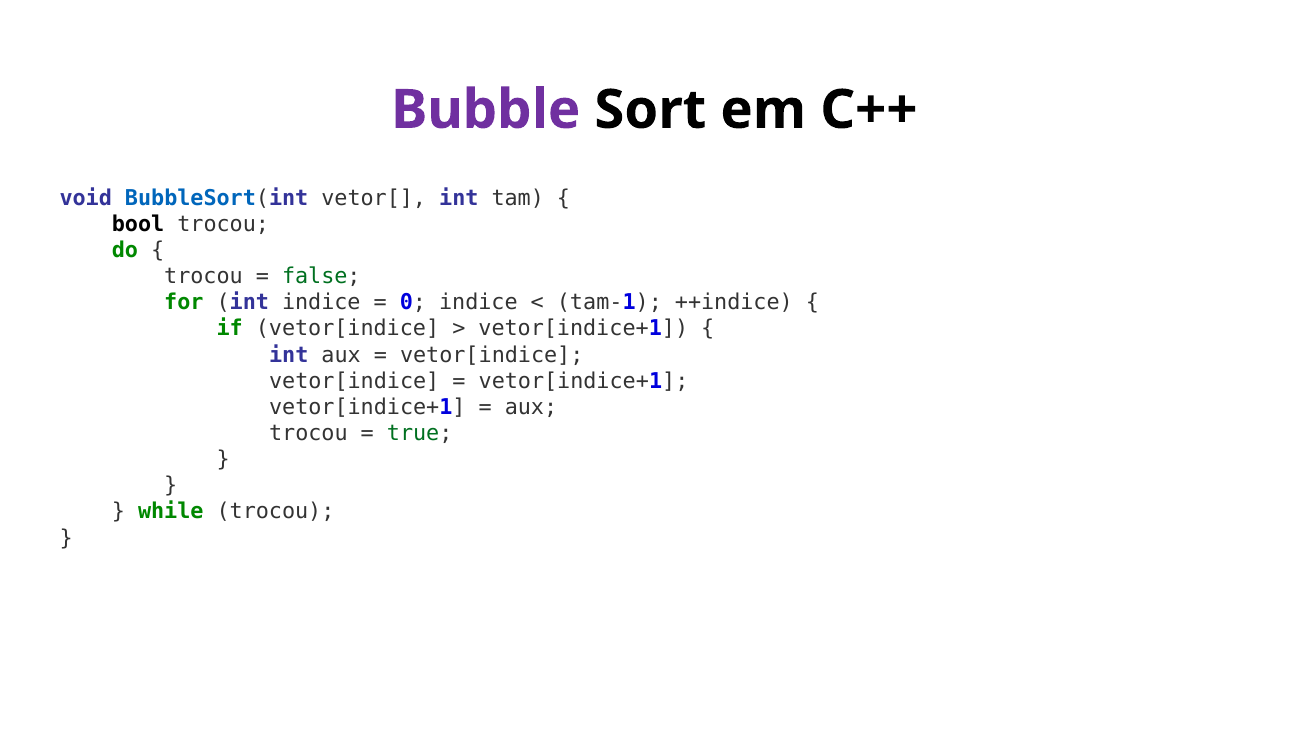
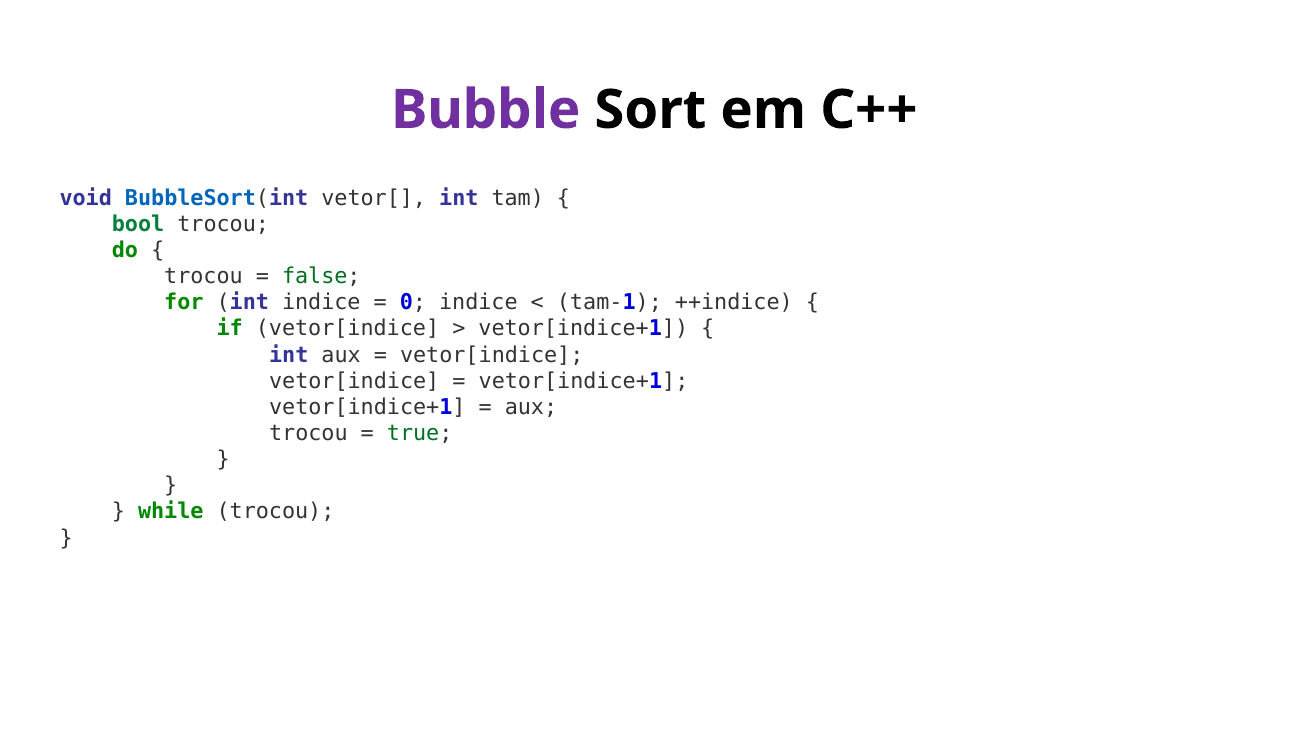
bool colour: black -> green
